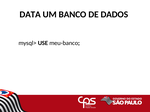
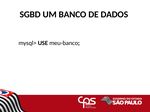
DATA: DATA -> SGBD
